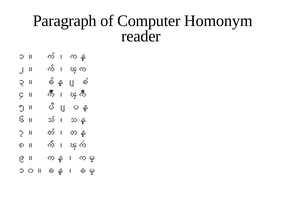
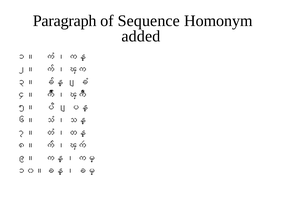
Computer: Computer -> Sequence
reader: reader -> added
